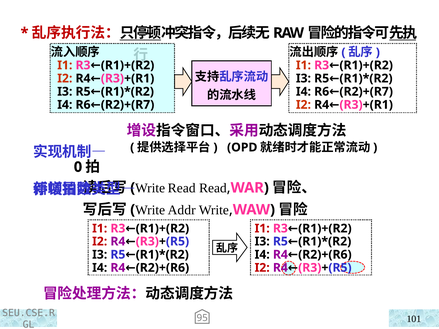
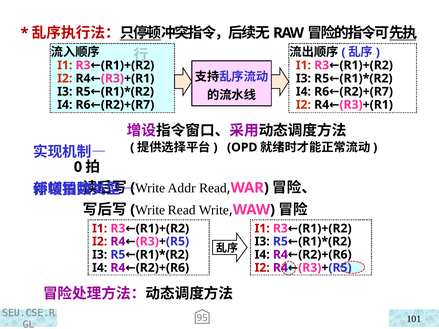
Read at (182, 188): Read -> Addr
Addr at (182, 210): Addr -> Read
